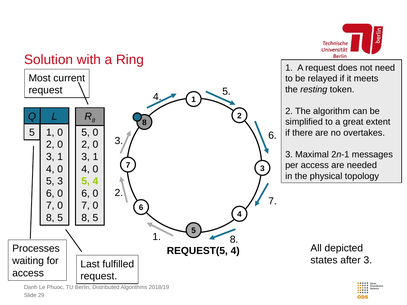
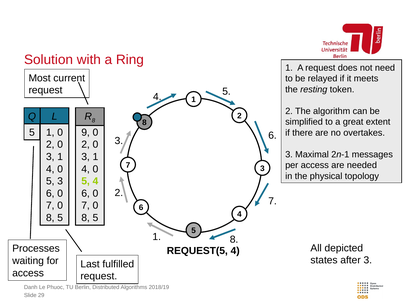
5 at (86, 133): 5 -> 9
